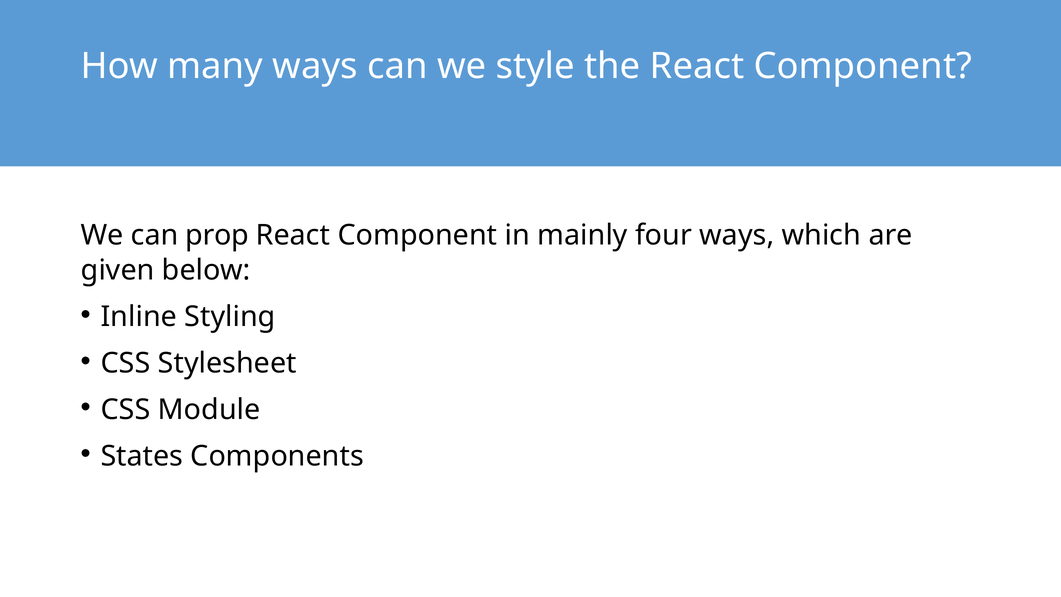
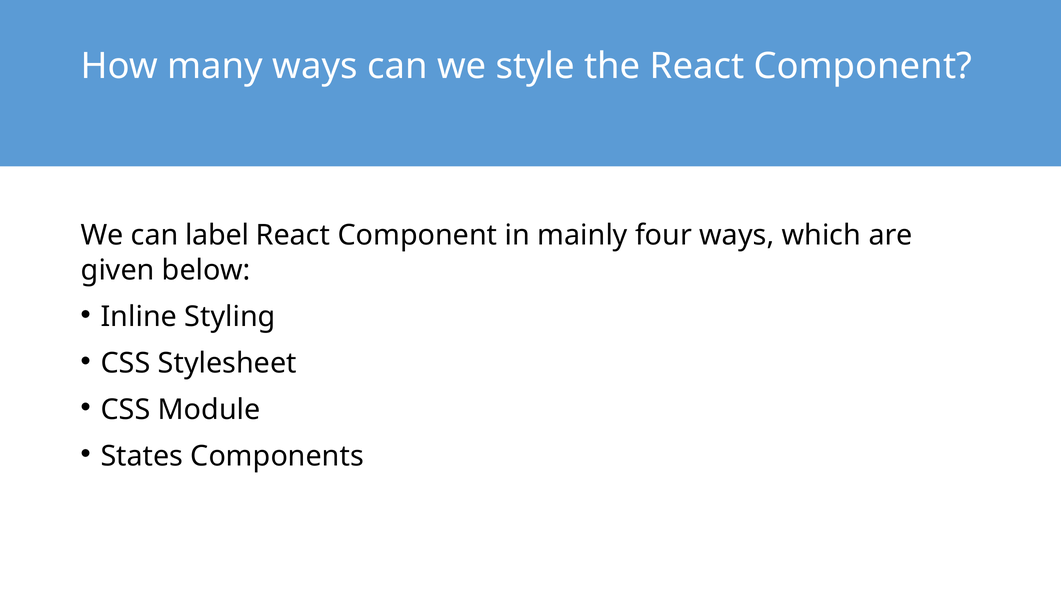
prop: prop -> label
